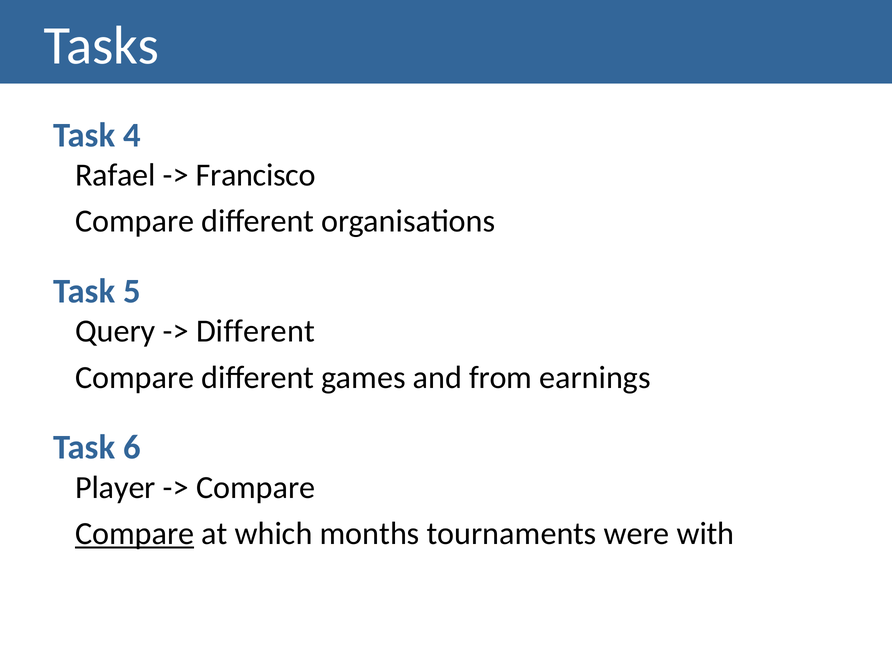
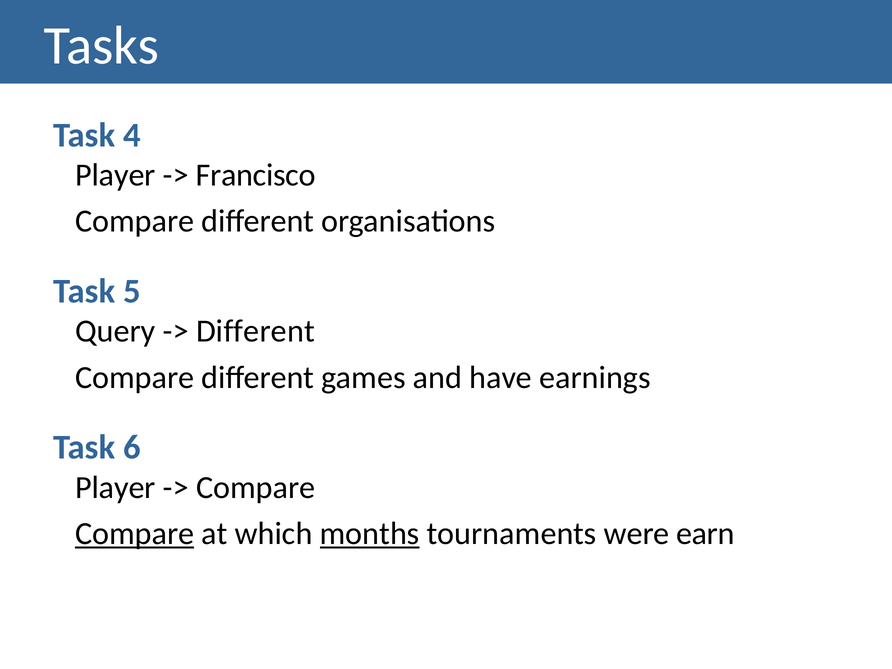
Rafael at (115, 175): Rafael -> Player
from: from -> have
months underline: none -> present
with: with -> earn
